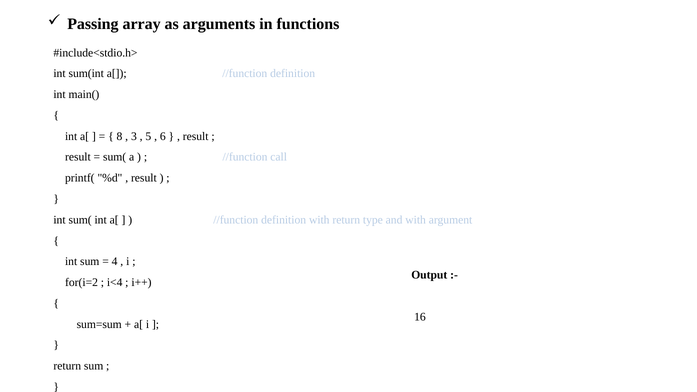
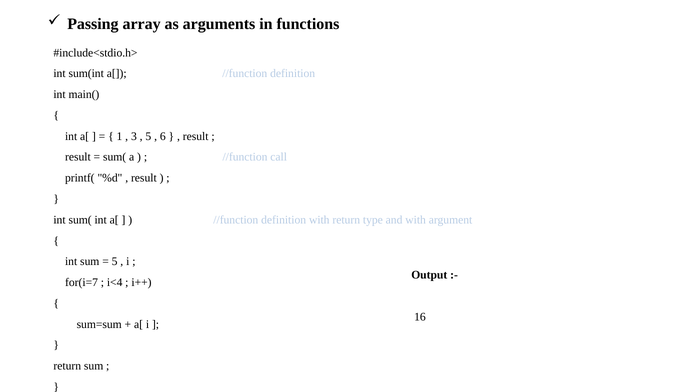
8: 8 -> 1
4 at (115, 262): 4 -> 5
for(i=2: for(i=2 -> for(i=7
